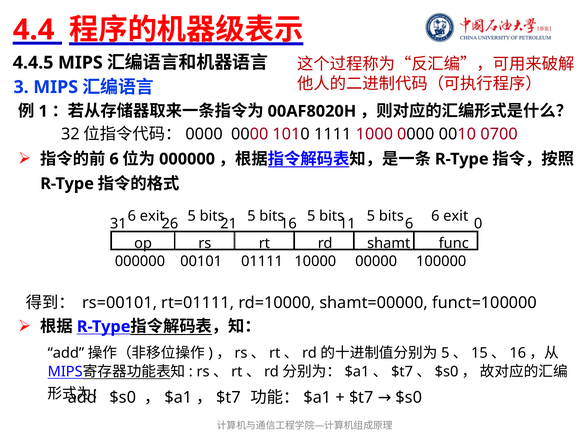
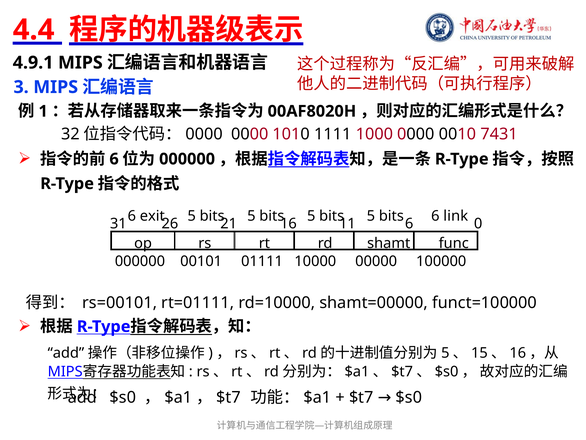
4.4.5: 4.4.5 -> 4.9.1
0700: 0700 -> 7431
exit at (456, 216): exit -> link
